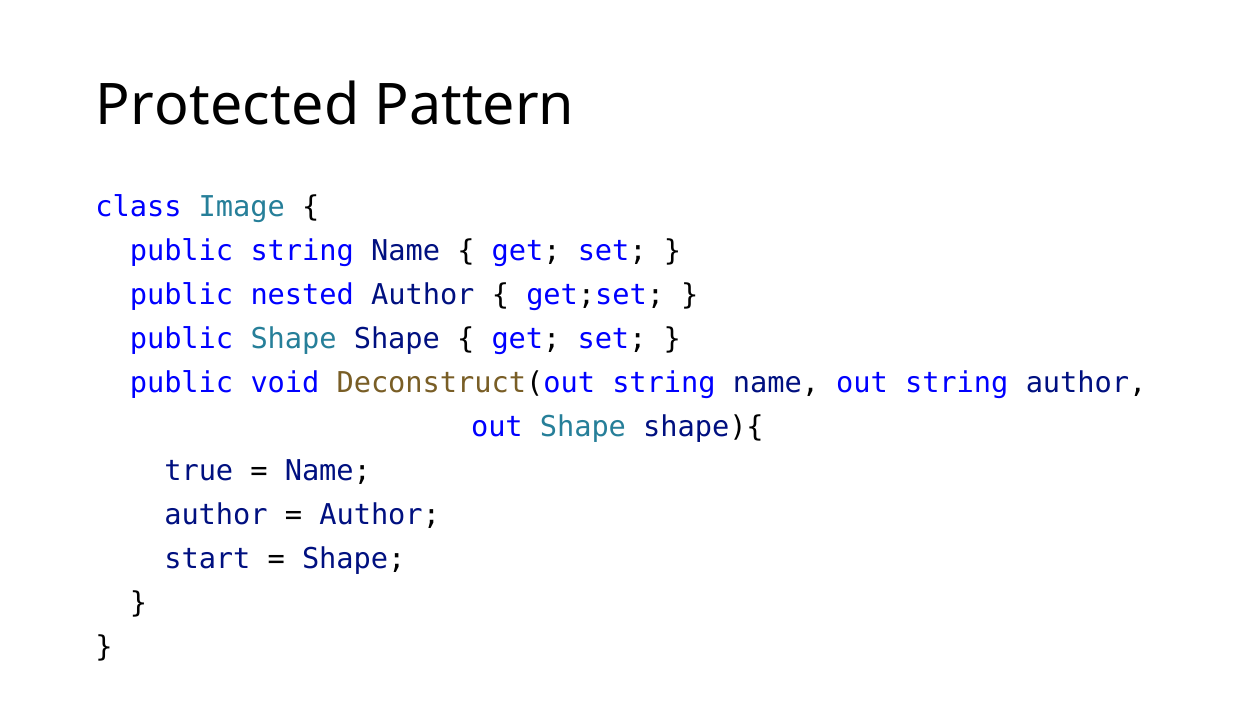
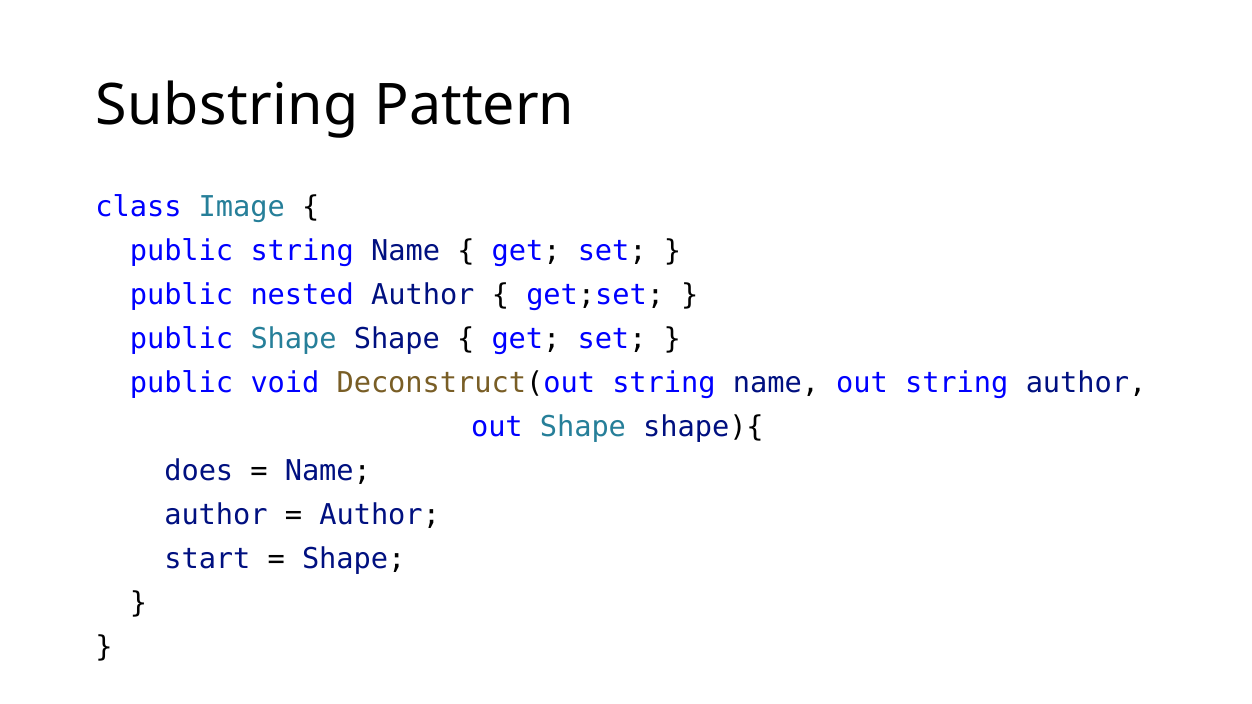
Protected: Protected -> Substring
true: true -> does
